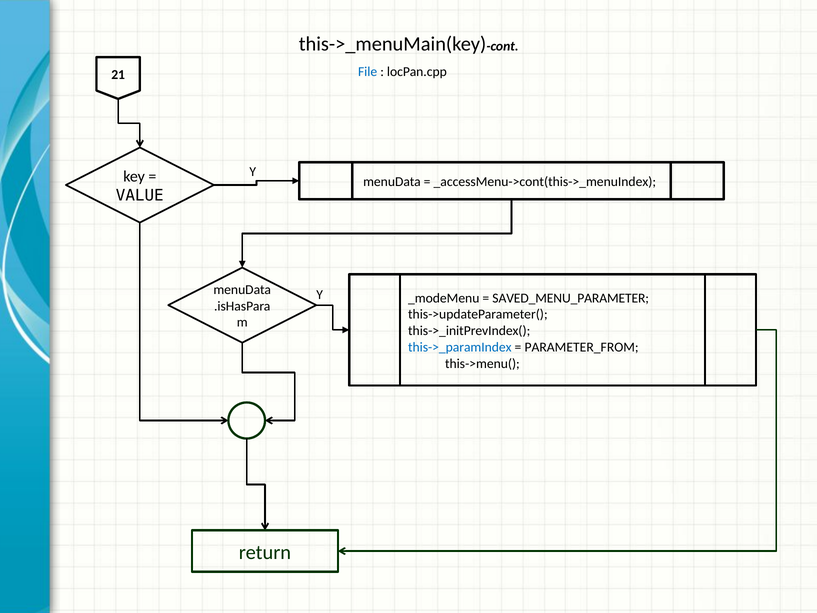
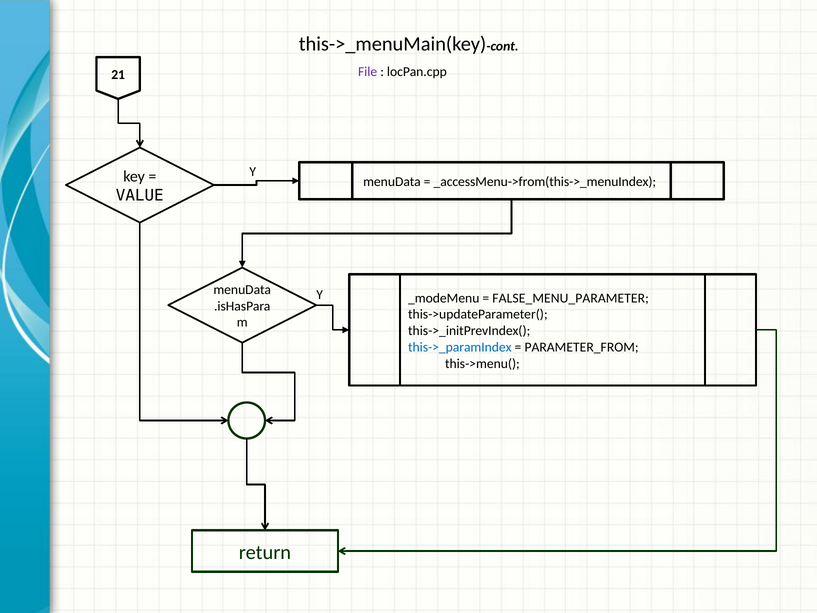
File colour: blue -> purple
_accessMenu->cont(this->_menuIndex: _accessMenu->cont(this->_menuIndex -> _accessMenu->from(this->_menuIndex
SAVED_MENU_PARAMETER: SAVED_MENU_PARAMETER -> FALSE_MENU_PARAMETER
